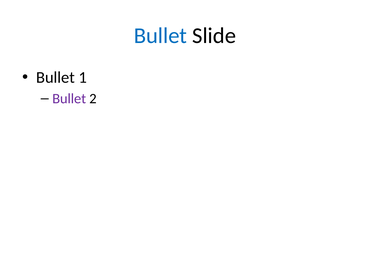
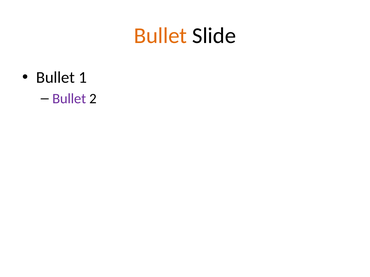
Bullet at (160, 36) colour: blue -> orange
